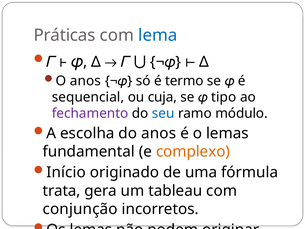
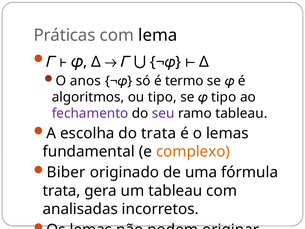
lema colour: blue -> black
sequencial: sequencial -> algoritmos
ou cuja: cuja -> tipo
seu colour: blue -> purple
ramo módulo: módulo -> tableau
do anos: anos -> trata
Início: Início -> Biber
conjunção: conjunção -> analisadas
